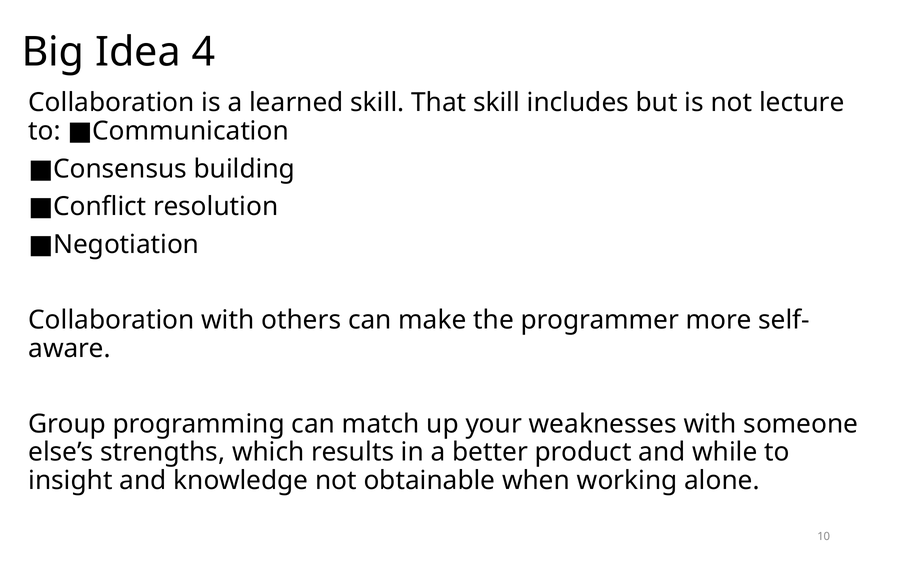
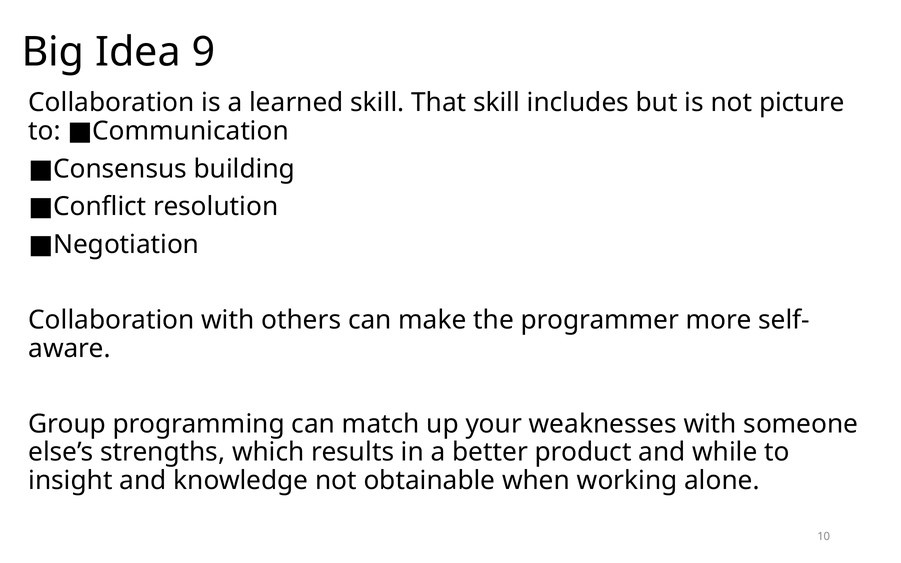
4: 4 -> 9
lecture: lecture -> picture
